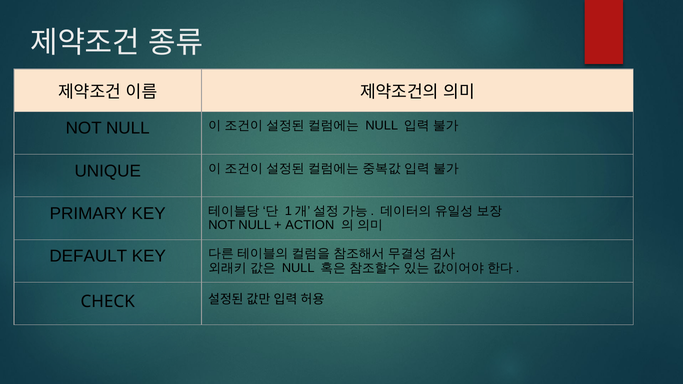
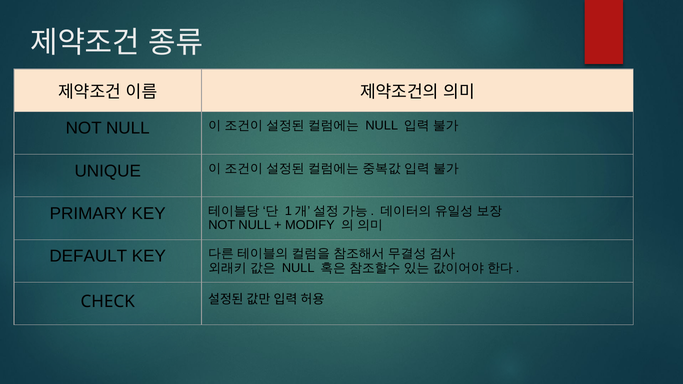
ACTION: ACTION -> MODIFY
